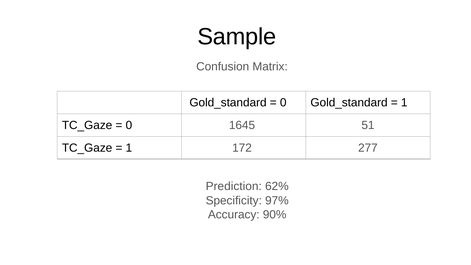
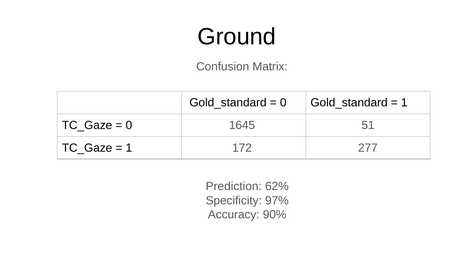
Sample: Sample -> Ground
